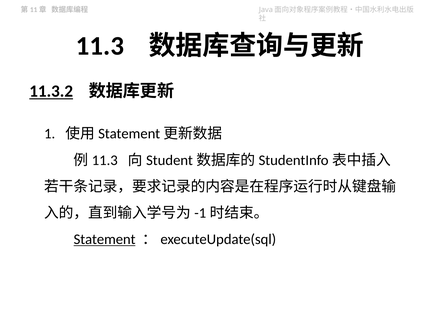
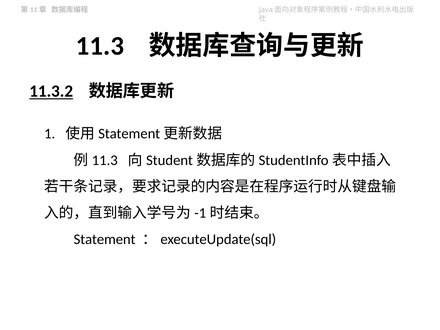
Statement underline: present -> none
